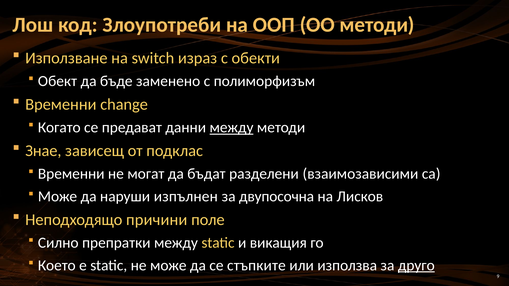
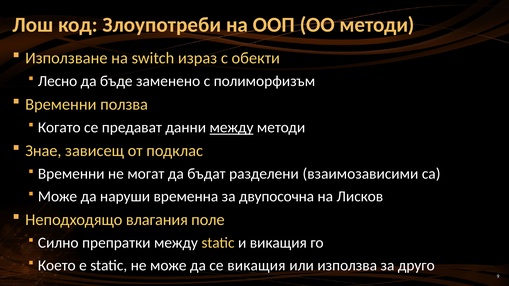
Обект: Обект -> Лесно
change: change -> ползва
изпълнен: изпълнен -> временна
причини: причини -> влагания
се стъпките: стъпките -> викащия
друго underline: present -> none
